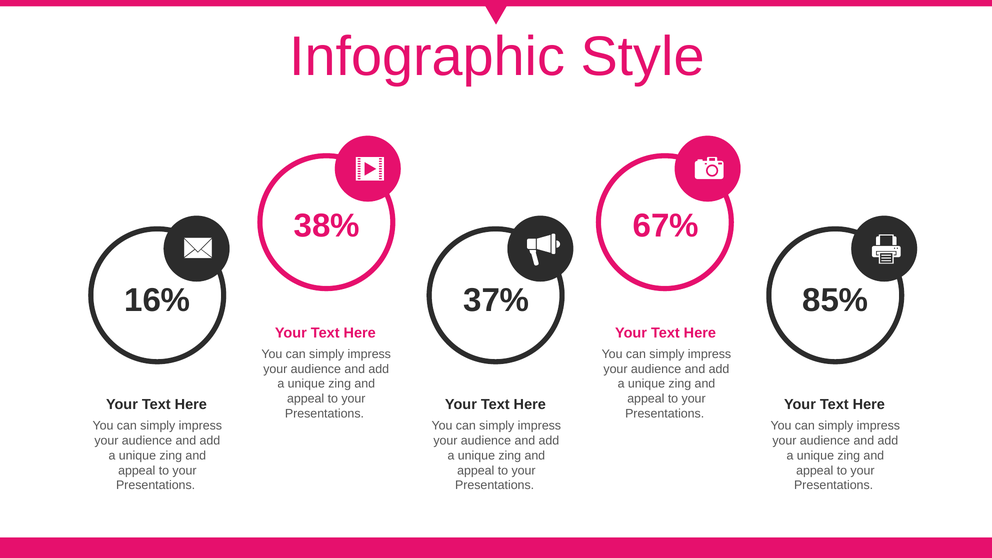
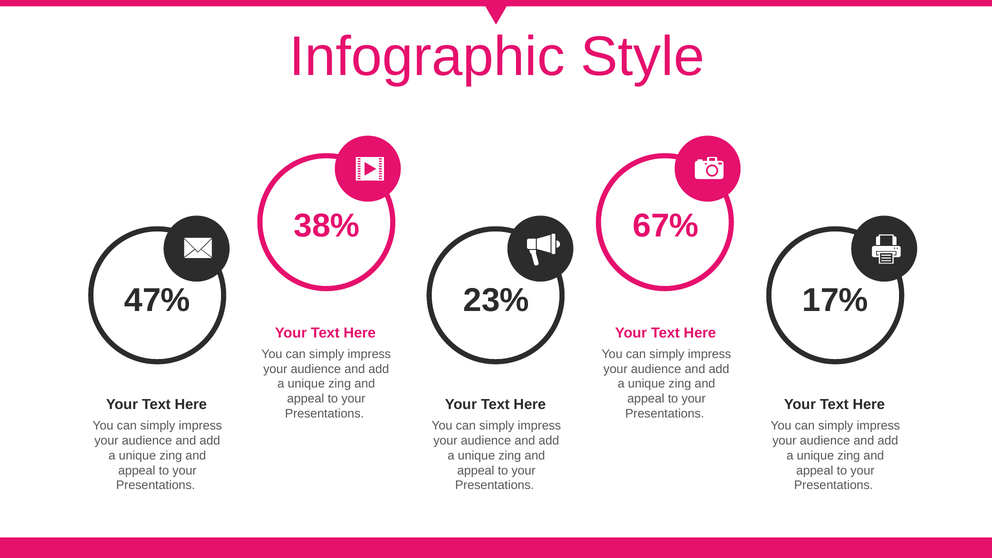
16%: 16% -> 47%
37%: 37% -> 23%
85%: 85% -> 17%
